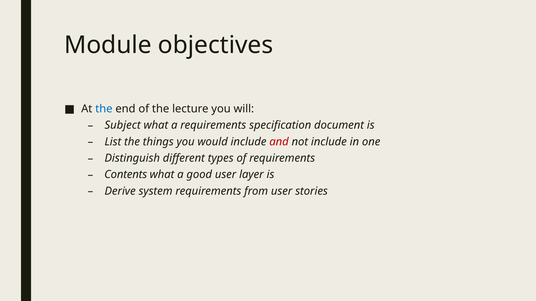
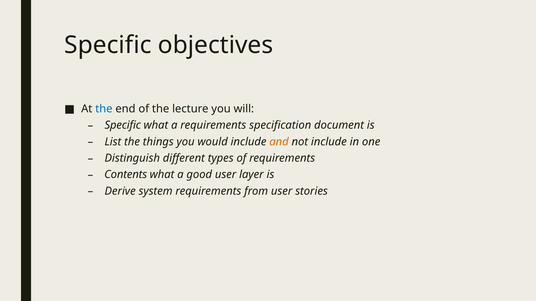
Module at (108, 45): Module -> Specific
Subject at (123, 125): Subject -> Specific
and colour: red -> orange
